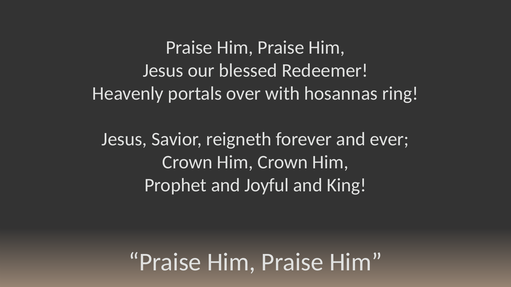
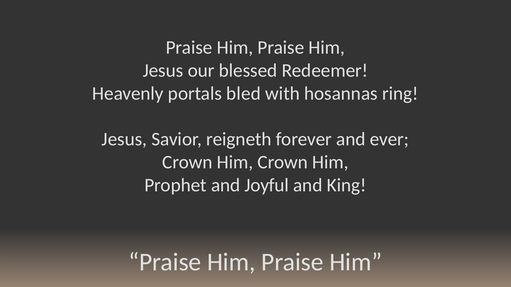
over: over -> bled
